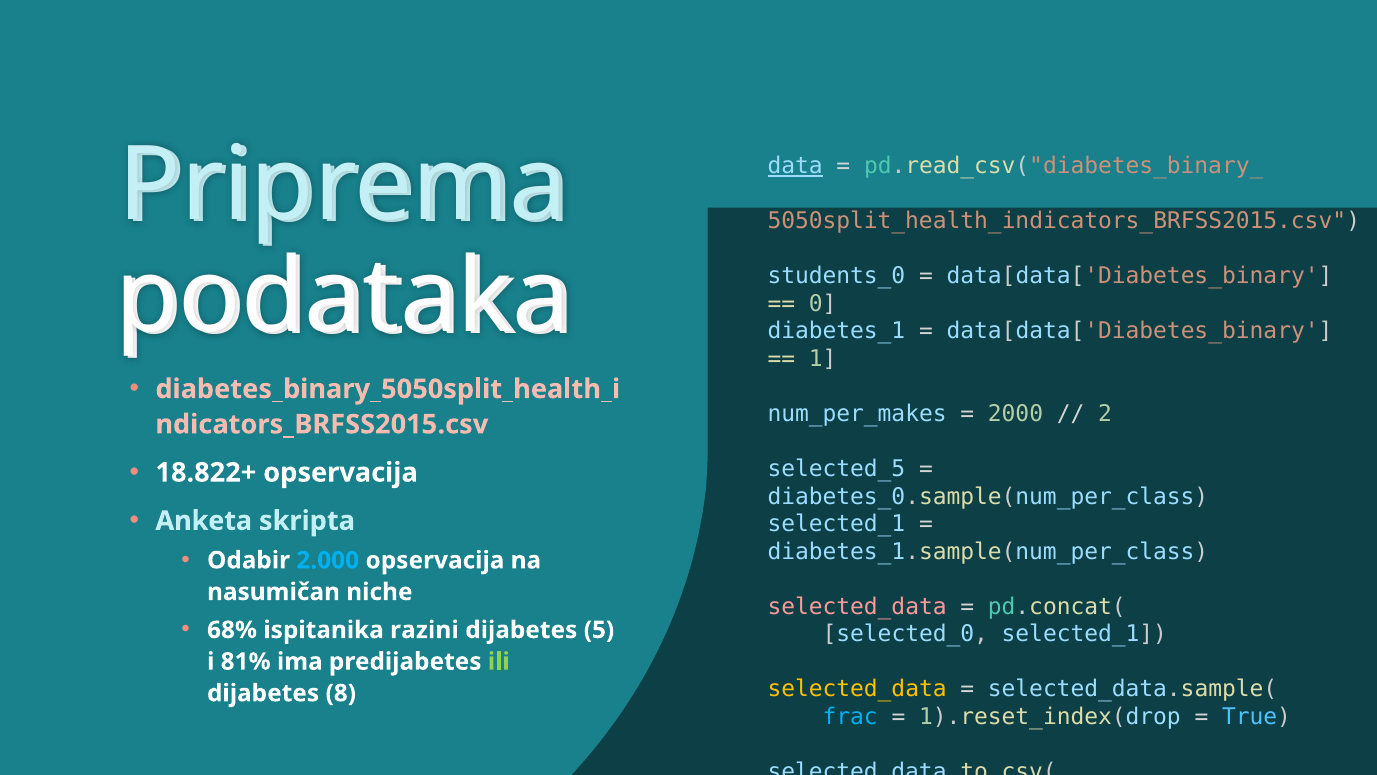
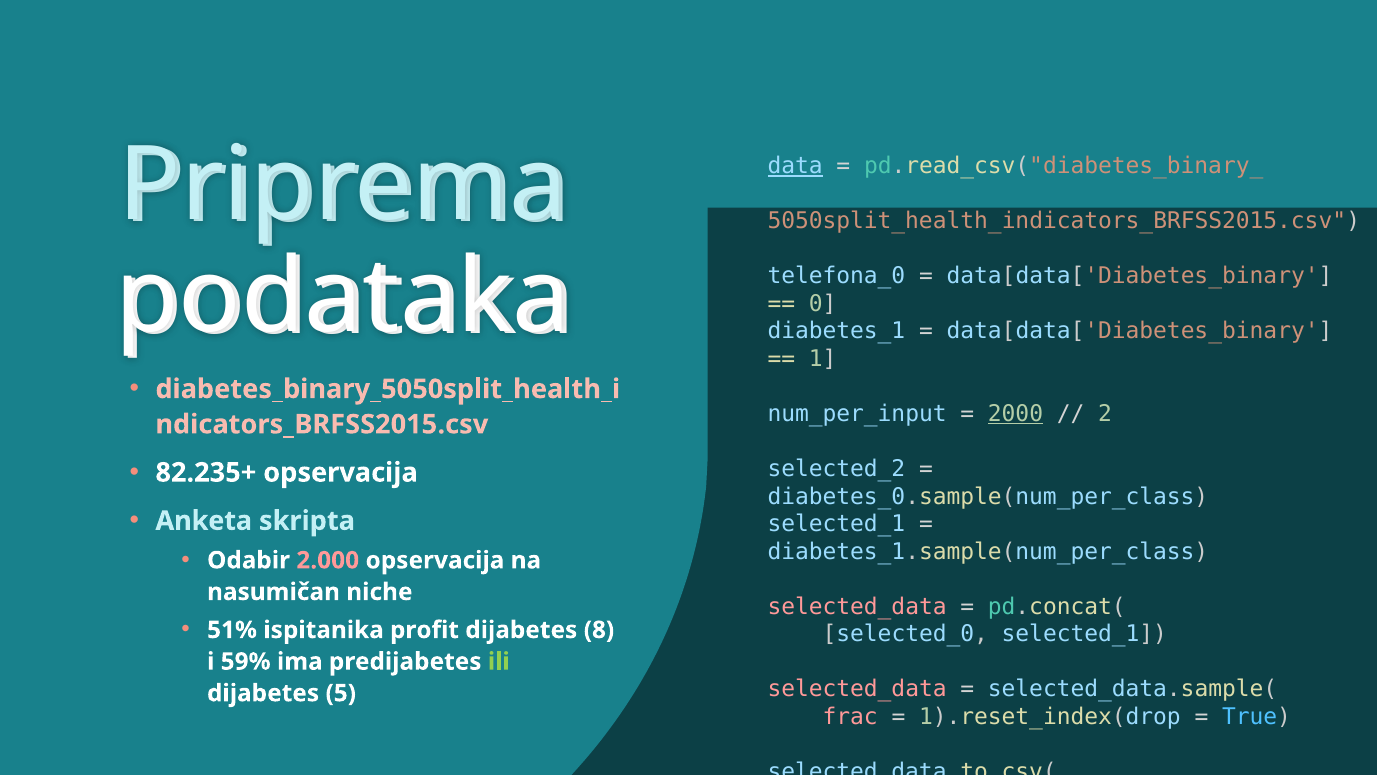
students_0: students_0 -> telefona_0
num_per_makes: num_per_makes -> num_per_input
2000 underline: none -> present
18.822+: 18.822+ -> 82.235+
selected_5: selected_5 -> selected_2
2.000 colour: light blue -> pink
68%: 68% -> 51%
razini: razini -> profit
5: 5 -> 8
81%: 81% -> 59%
selected_data at (857, 689) colour: yellow -> pink
8: 8 -> 5
frac colour: light blue -> pink
